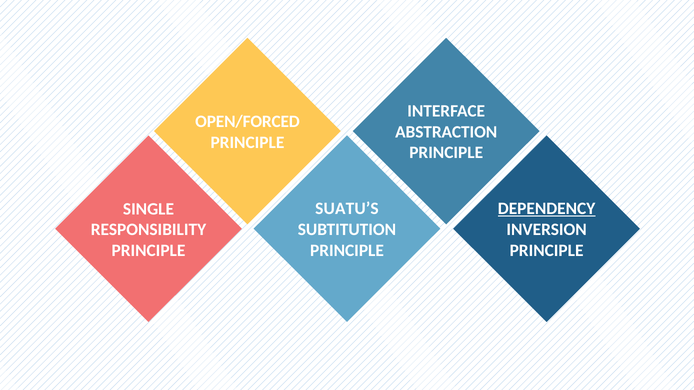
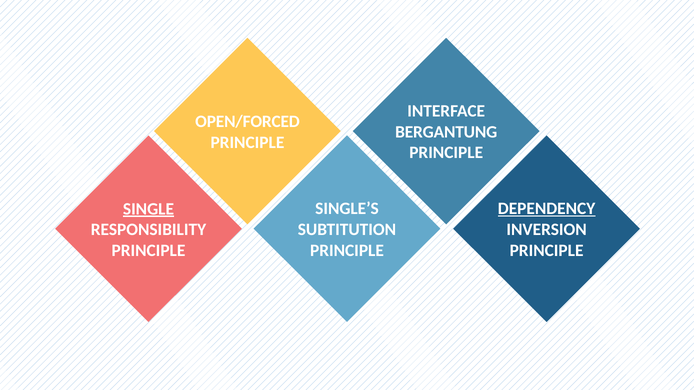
ABSTRACTION: ABSTRACTION -> BERGANTUNG
SUATU’S: SUATU’S -> SINGLE’S
SINGLE underline: none -> present
